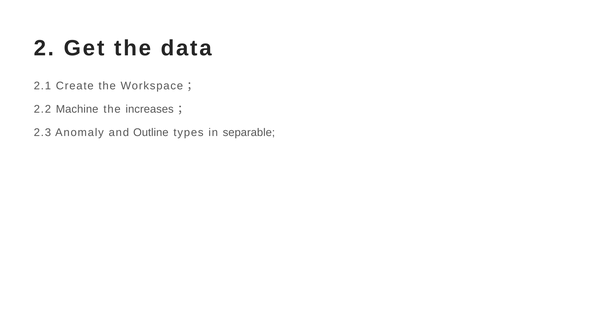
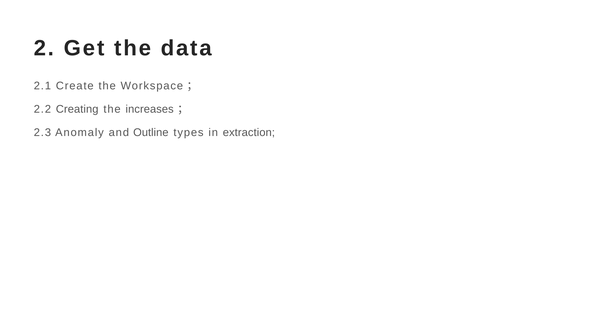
Machine: Machine -> Creating
separable: separable -> extraction
